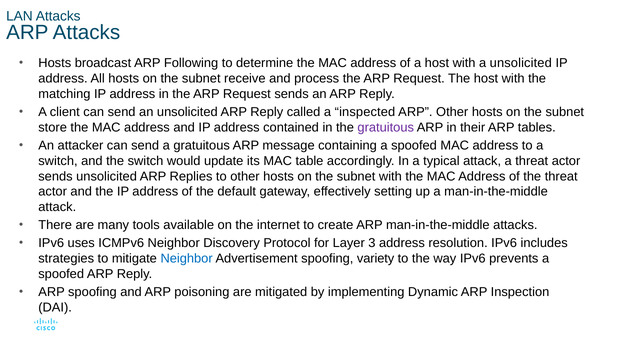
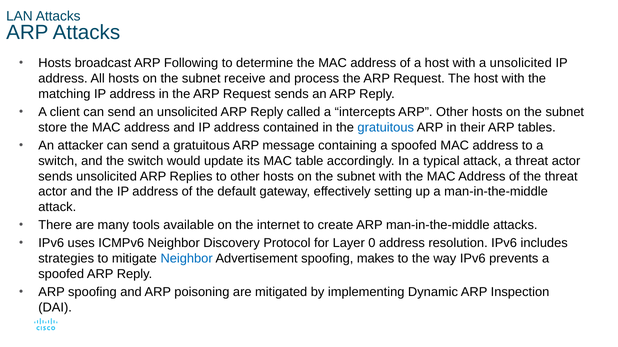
inspected: inspected -> intercepts
gratuitous at (386, 128) colour: purple -> blue
3: 3 -> 0
variety: variety -> makes
